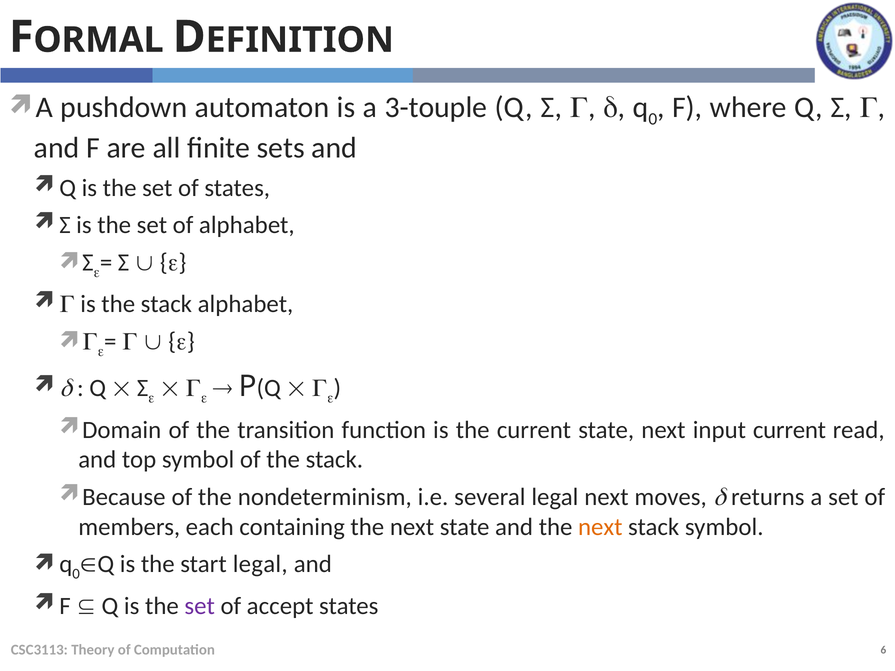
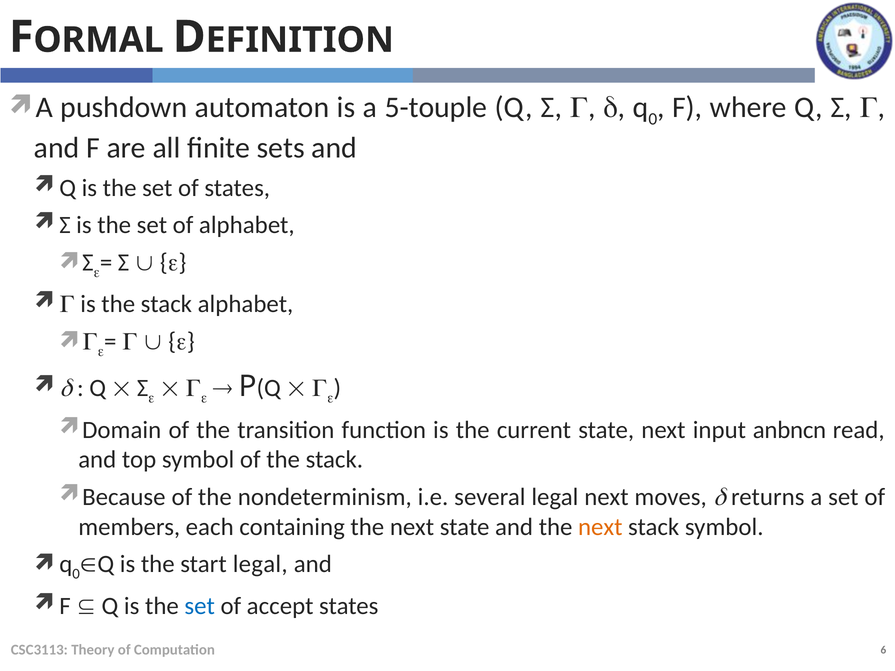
3-touple: 3-touple -> 5-touple
input current: current -> anbncn
set at (200, 606) colour: purple -> blue
